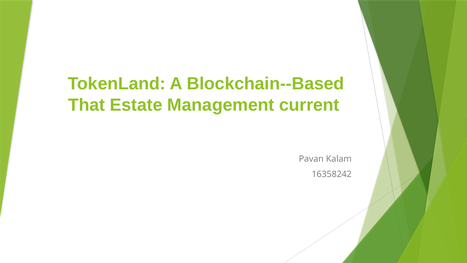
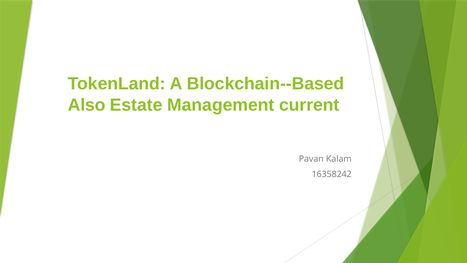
That: That -> Also
